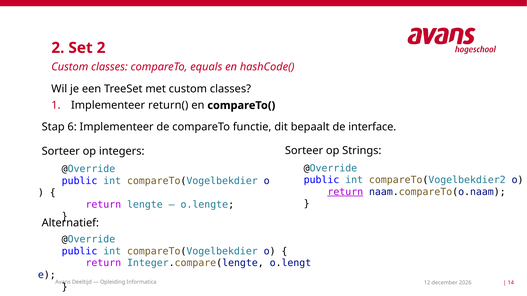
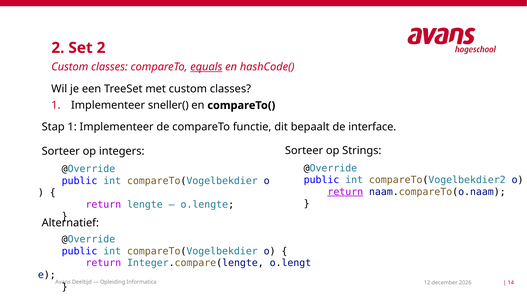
equals underline: none -> present
return(: return( -> sneller(
Stap 6: 6 -> 1
